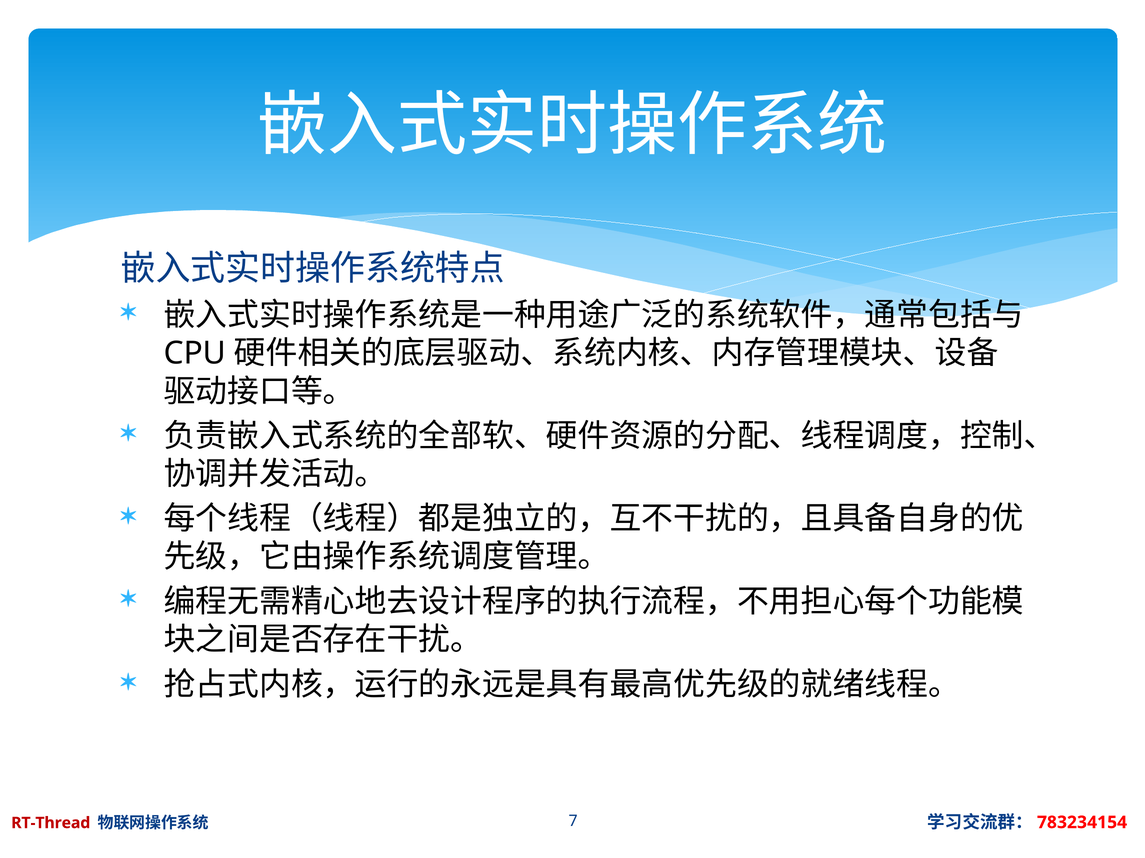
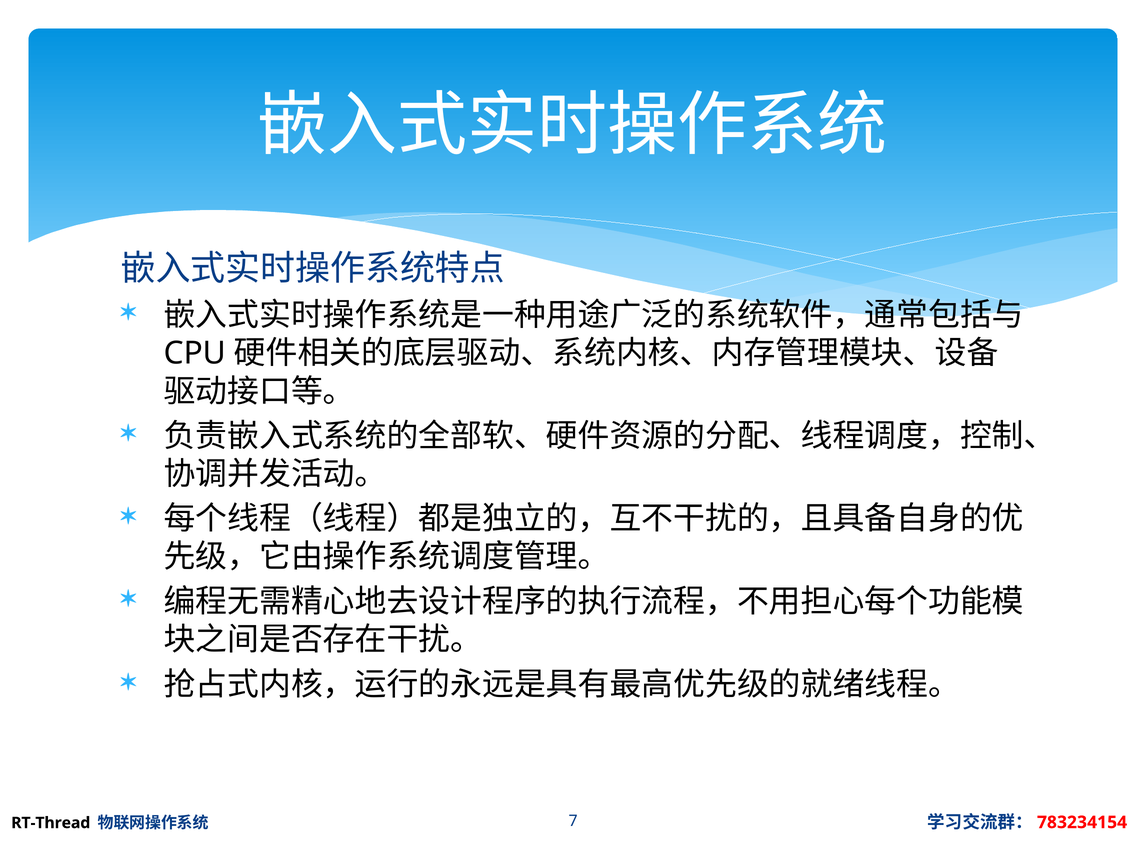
RT-Thread colour: red -> black
